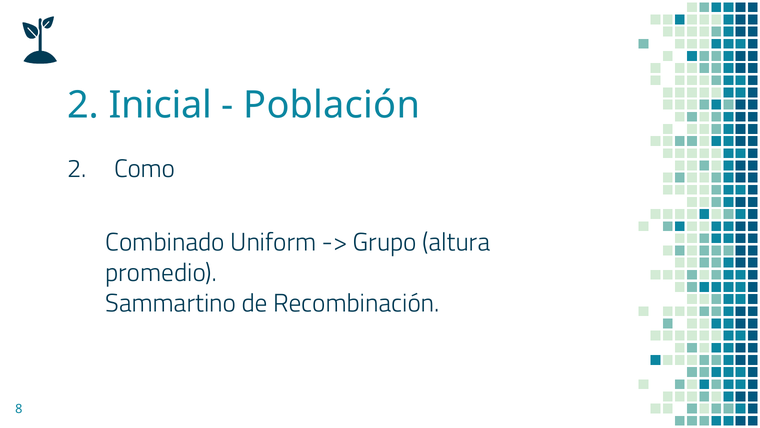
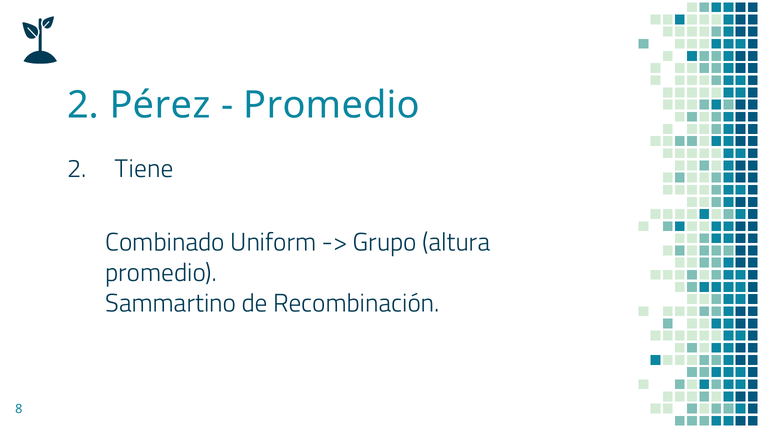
Inicial: Inicial -> Pérez
Población at (332, 105): Población -> Promedio
Como: Como -> Tiene
